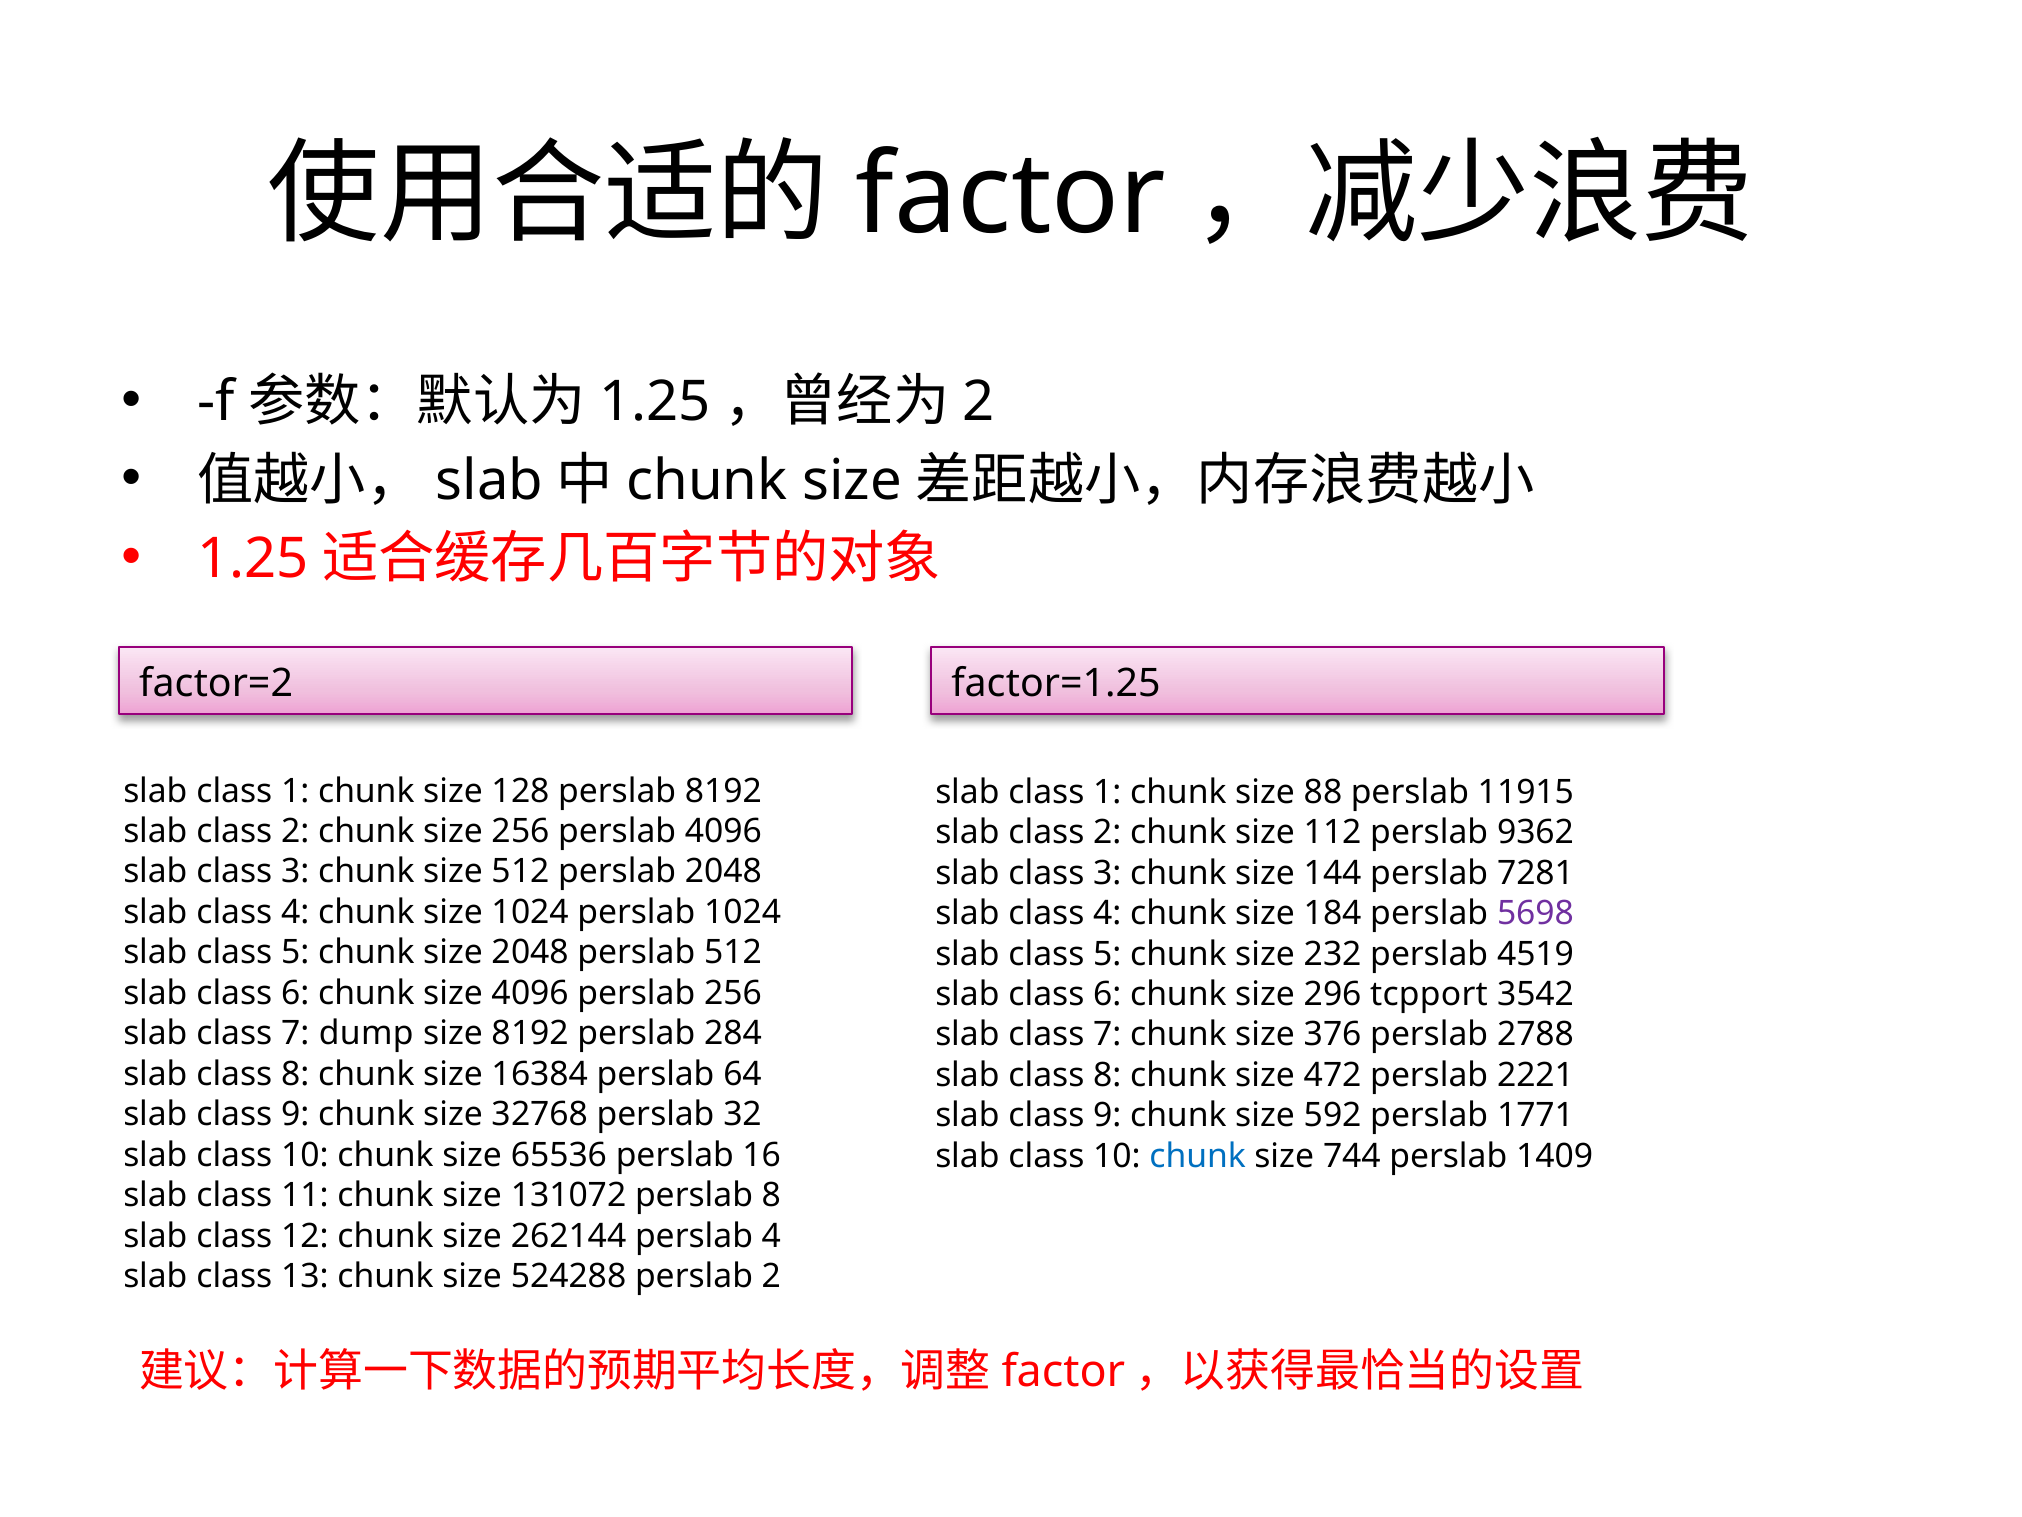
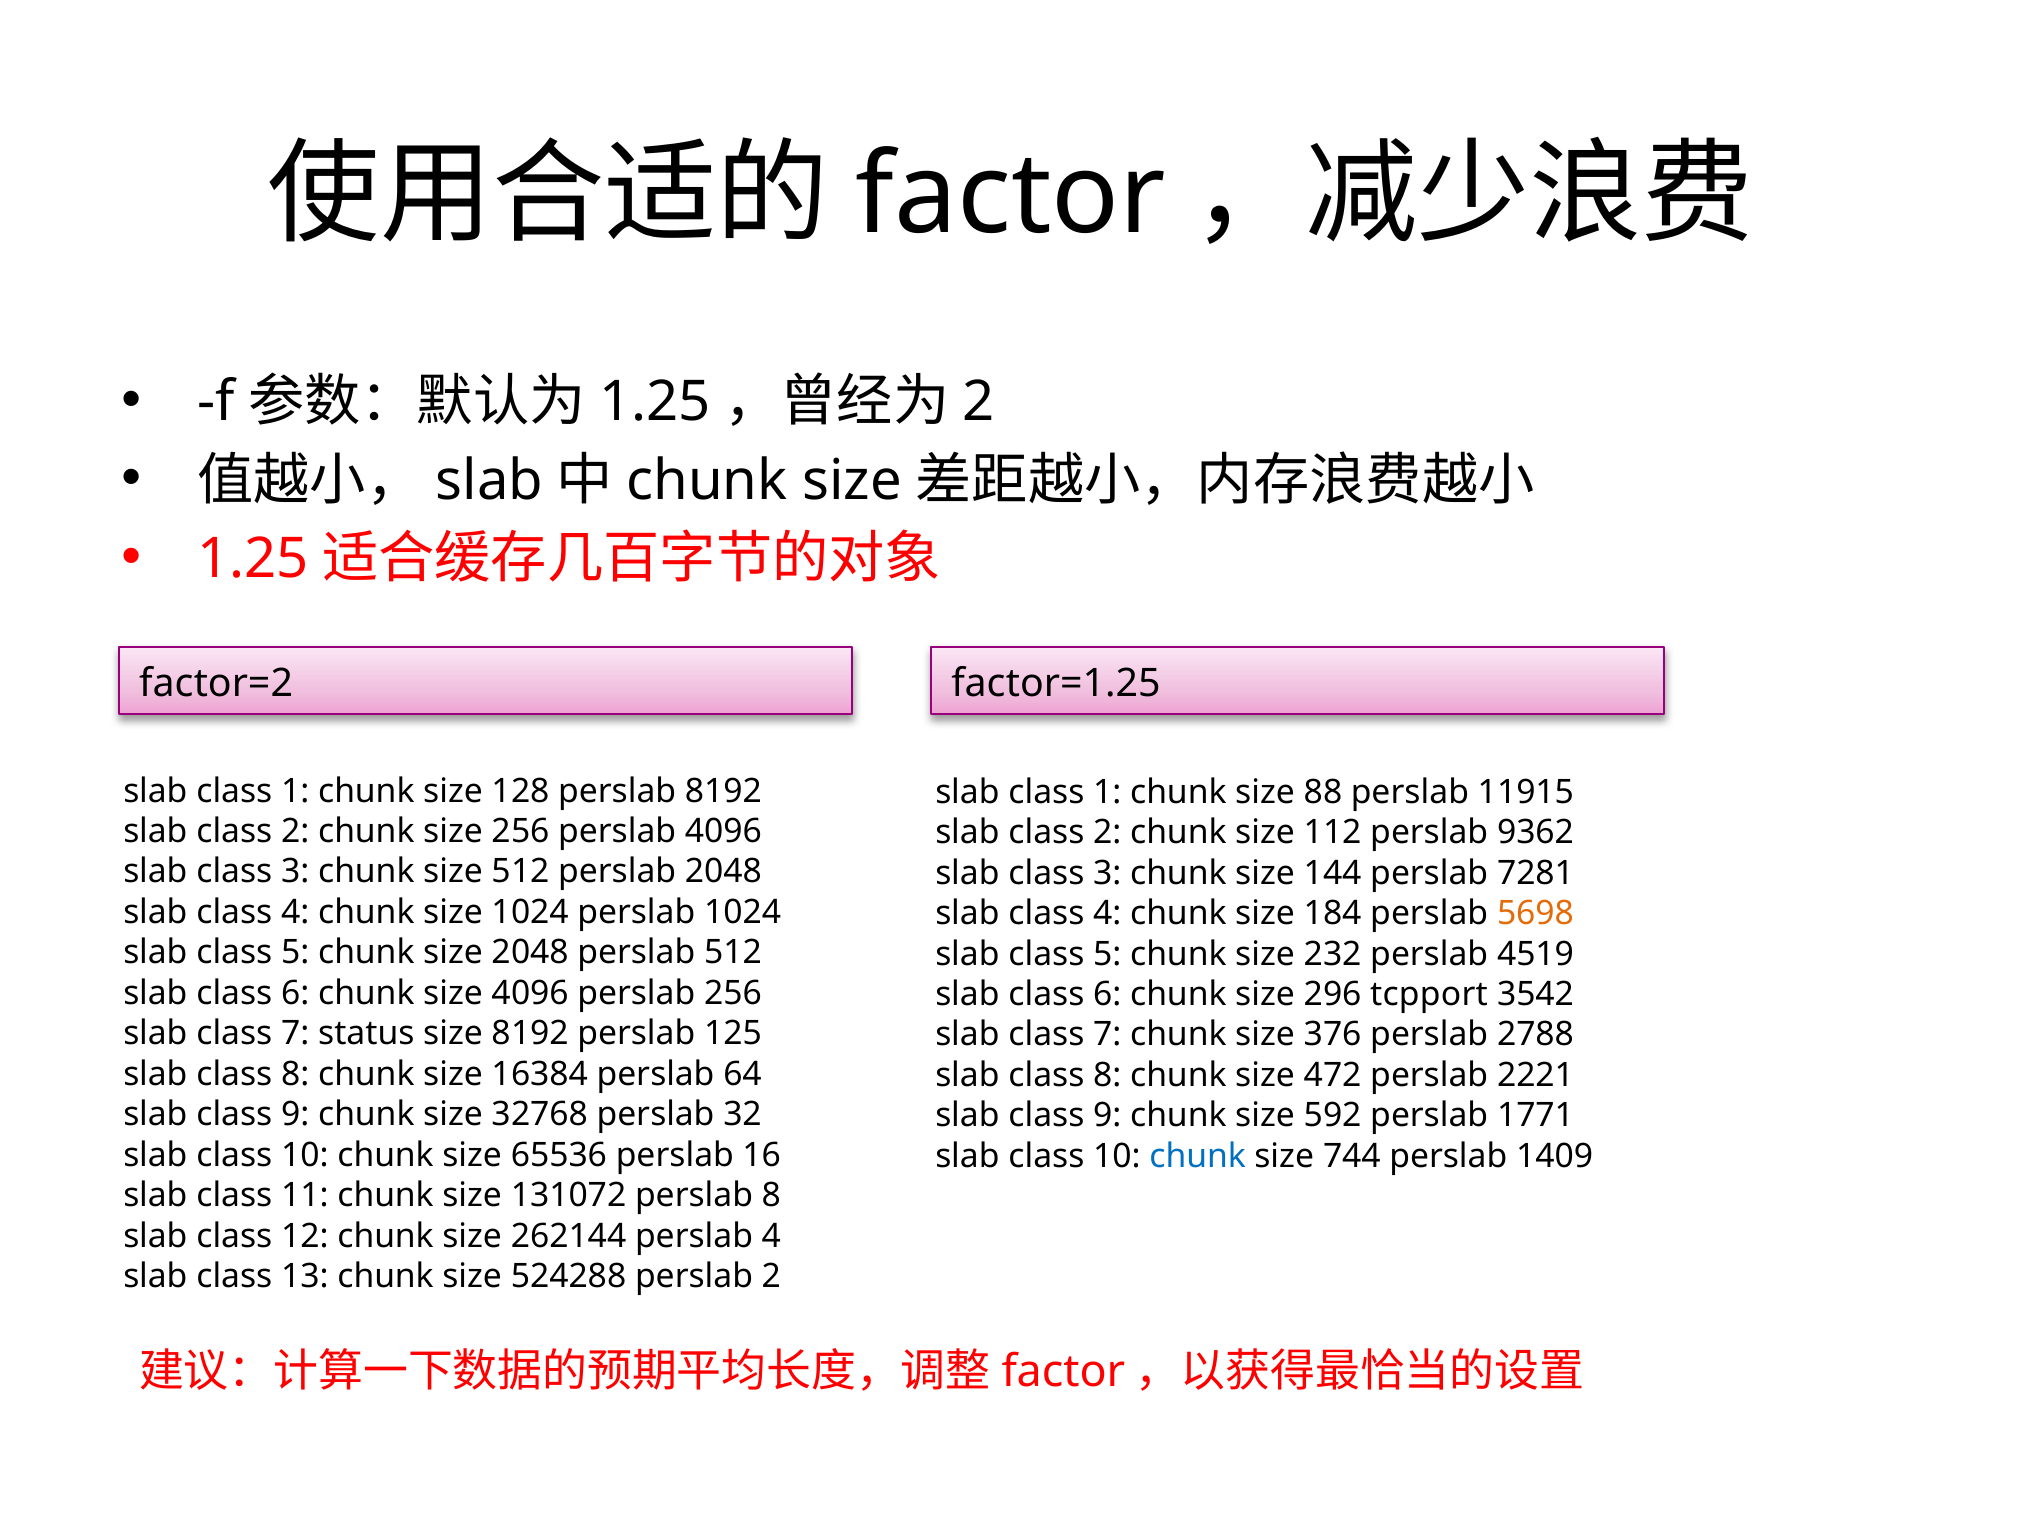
5698 colour: purple -> orange
dump: dump -> status
284: 284 -> 125
